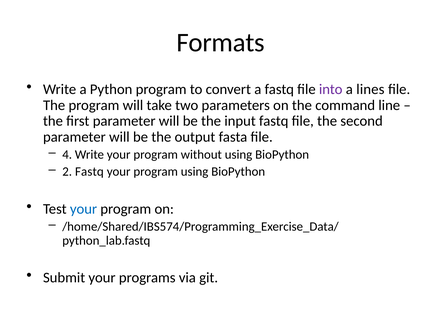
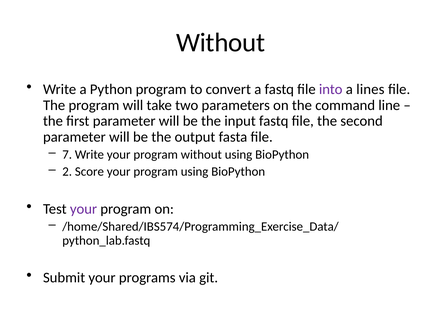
Formats at (221, 43): Formats -> Without
4: 4 -> 7
2 Fastq: Fastq -> Score
your at (84, 209) colour: blue -> purple
